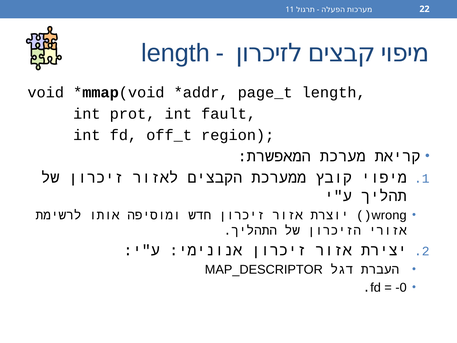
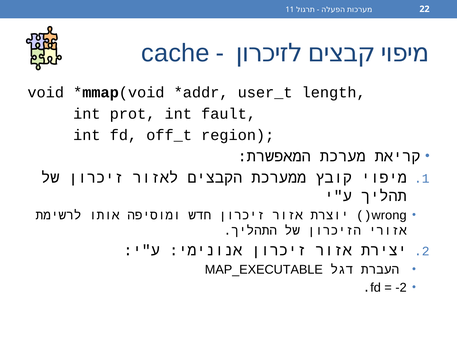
length at (176, 53): length -> cache
page_t: page_t -> user_t
MAP_DESCRIPTOR: MAP_DESCRIPTOR -> MAP_EXECUTABLE
-0: -0 -> -2
